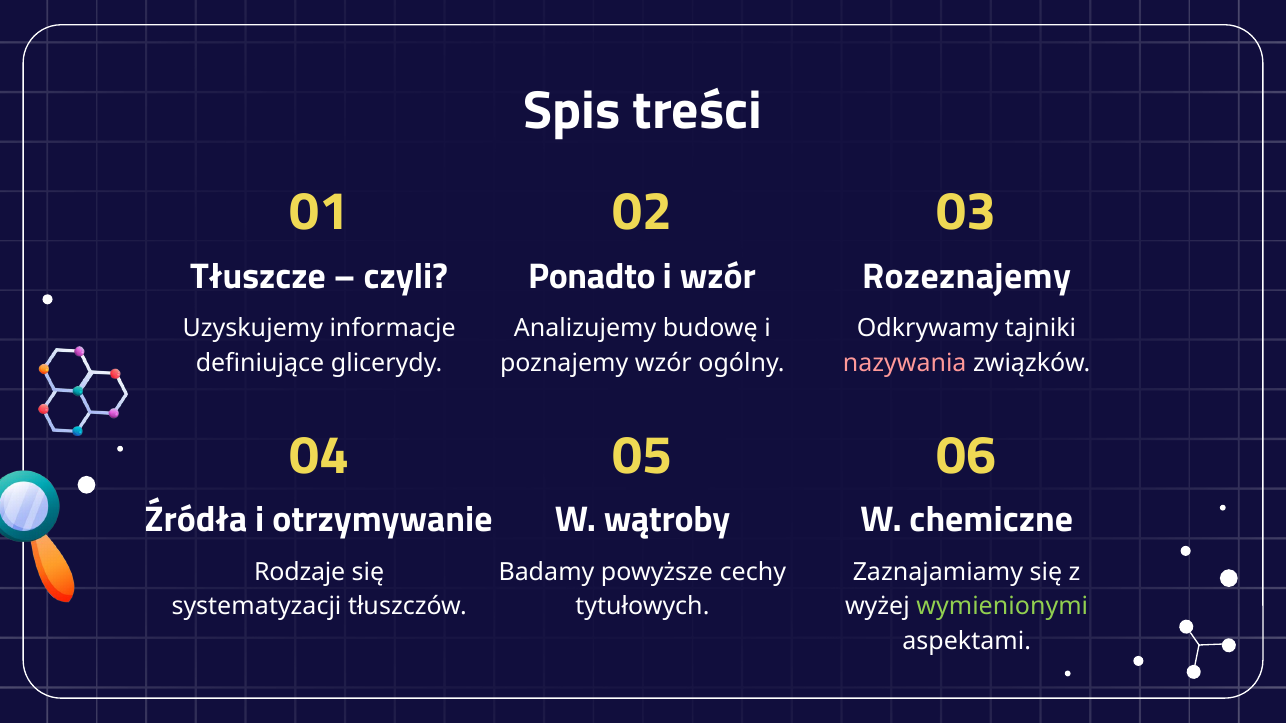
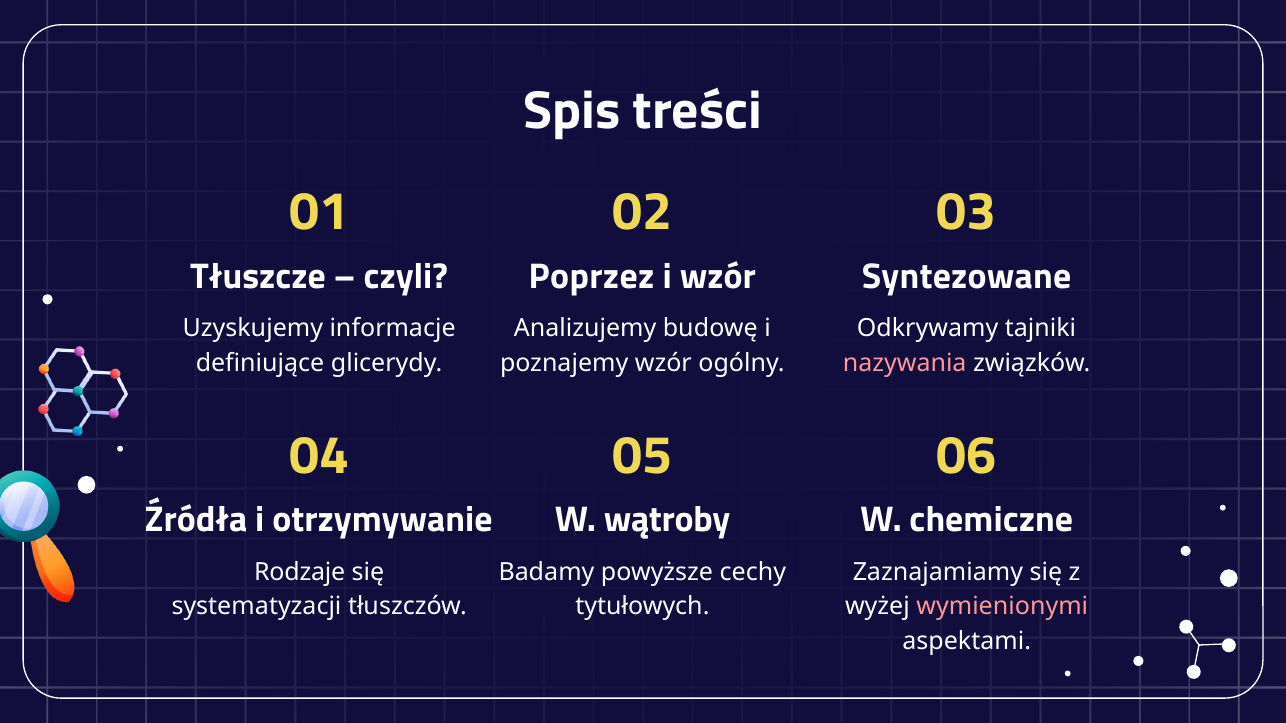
Ponadto: Ponadto -> Poprzez
Rozeznajemy: Rozeznajemy -> Syntezowane
wymienionymi colour: light green -> pink
